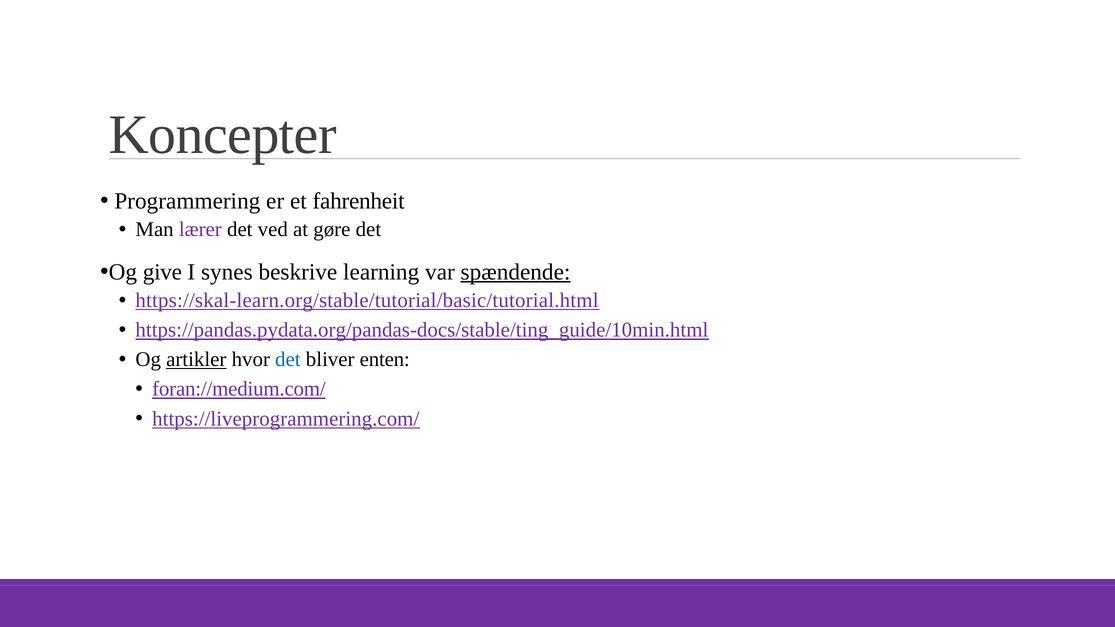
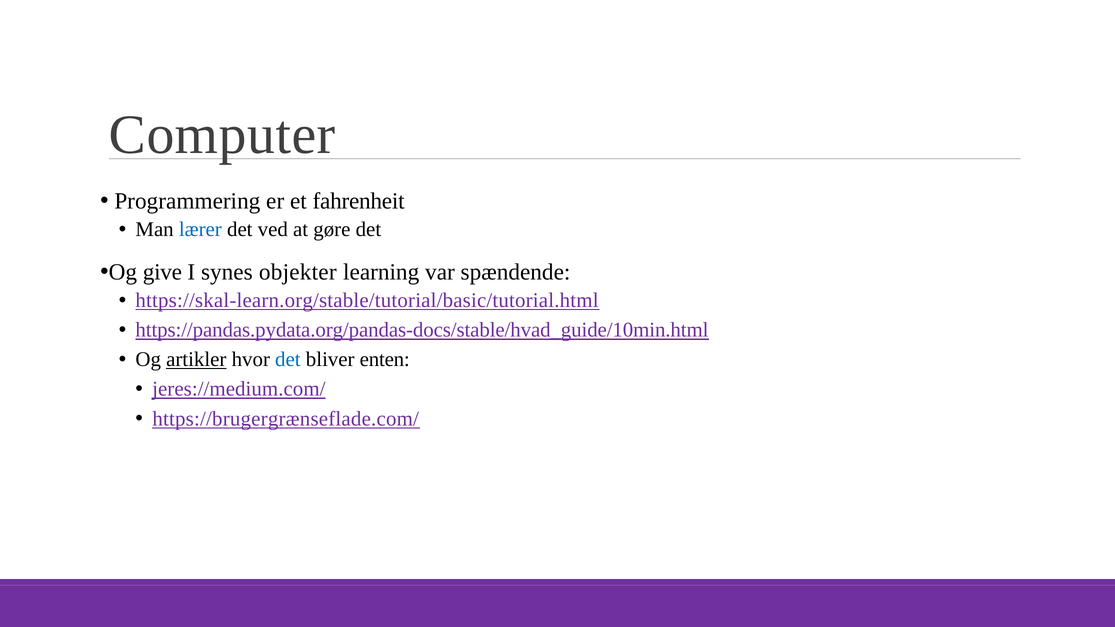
Koncepter: Koncepter -> Computer
lærer colour: purple -> blue
beskrive: beskrive -> objekter
spændende underline: present -> none
https://pandas.pydata.org/pandas-docs/stable/ting_guide/10min.html: https://pandas.pydata.org/pandas-docs/stable/ting_guide/10min.html -> https://pandas.pydata.org/pandas-docs/stable/hvad_guide/10min.html
foran://medium.com/: foran://medium.com/ -> jeres://medium.com/
https://liveprogrammering.com/: https://liveprogrammering.com/ -> https://brugergrænseflade.com/
